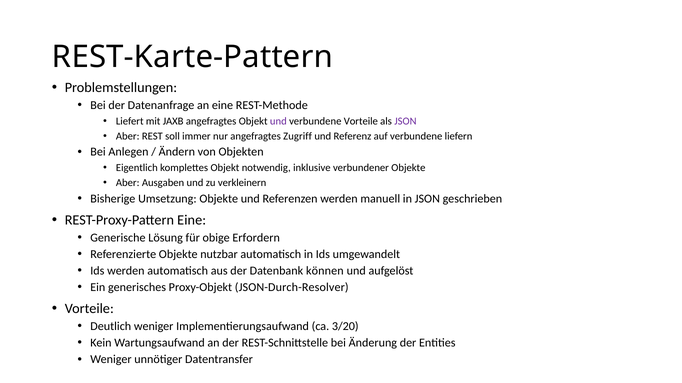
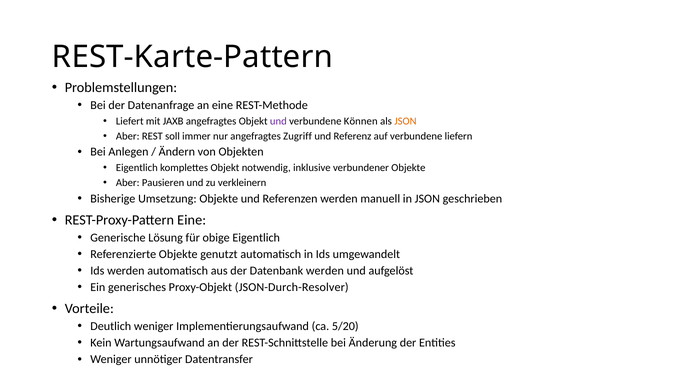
verbundene Vorteile: Vorteile -> Können
JSON at (405, 121) colour: purple -> orange
Ausgaben: Ausgaben -> Pausieren
obige Erfordern: Erfordern -> Eigentlich
nutzbar: nutzbar -> genutzt
Datenbank können: können -> werden
3/20: 3/20 -> 5/20
